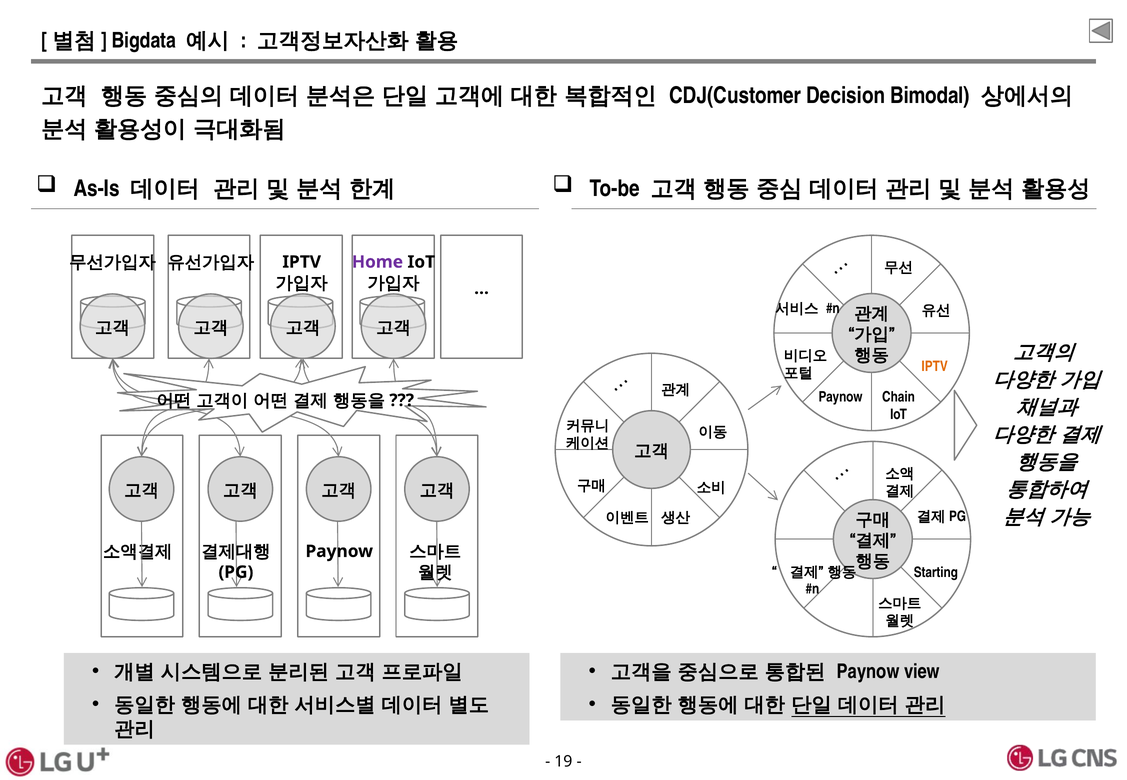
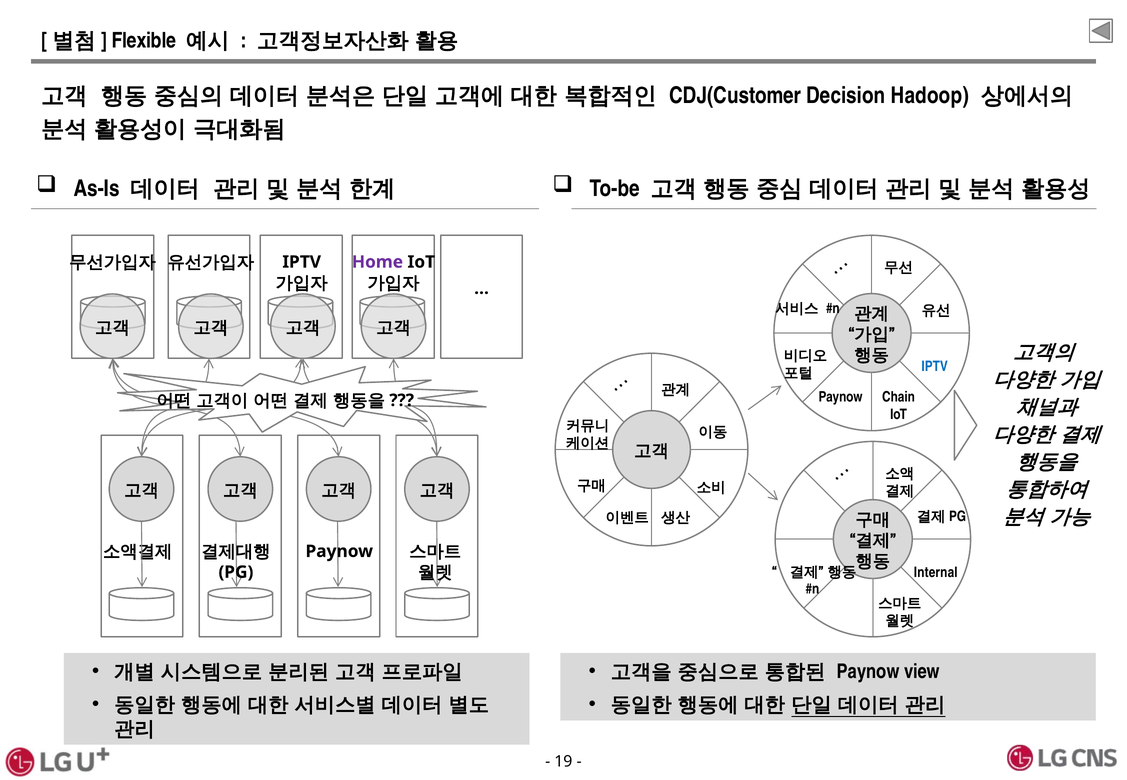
Bigdata: Bigdata -> Flexible
Bimodal: Bimodal -> Hadoop
IPTV at (935, 367) colour: orange -> blue
Starting: Starting -> Internal
